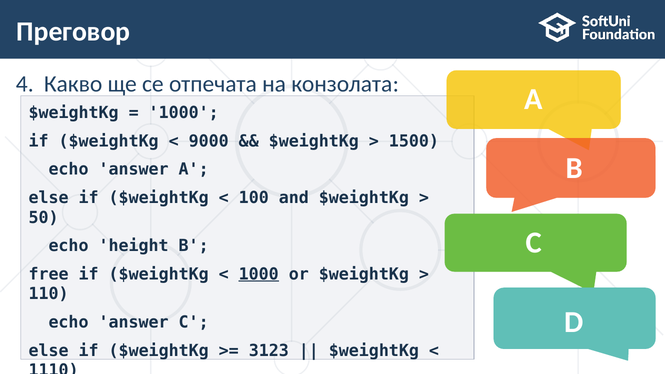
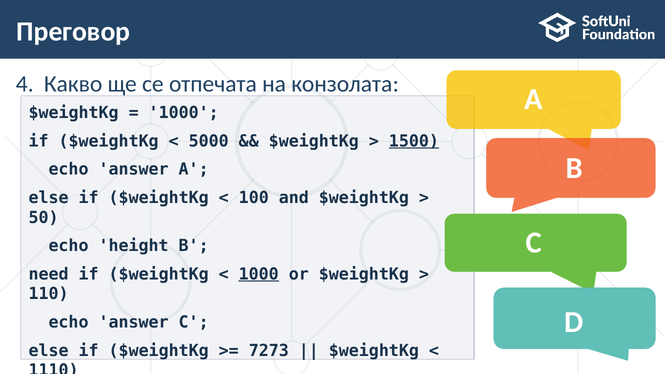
9000: 9000 -> 5000
1500 underline: none -> present
free: free -> need
3123: 3123 -> 7273
